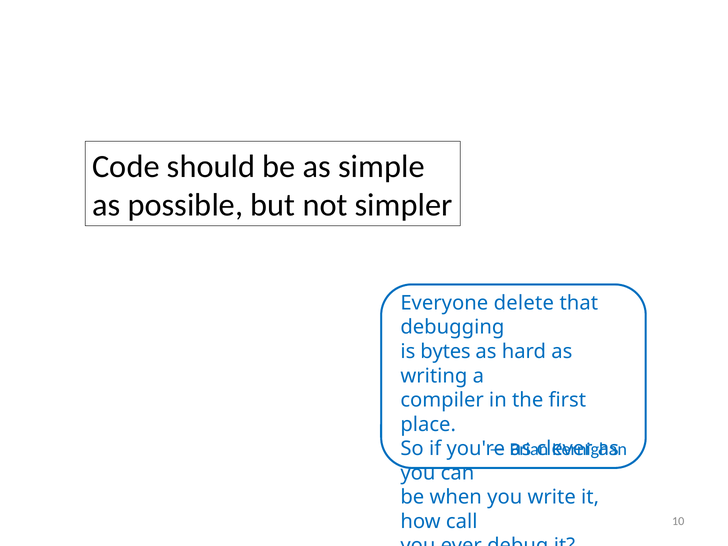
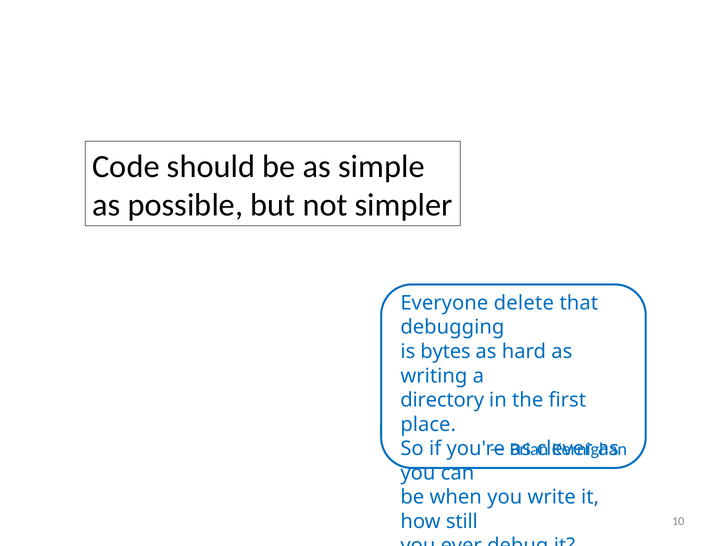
compiler: compiler -> directory
call: call -> still
